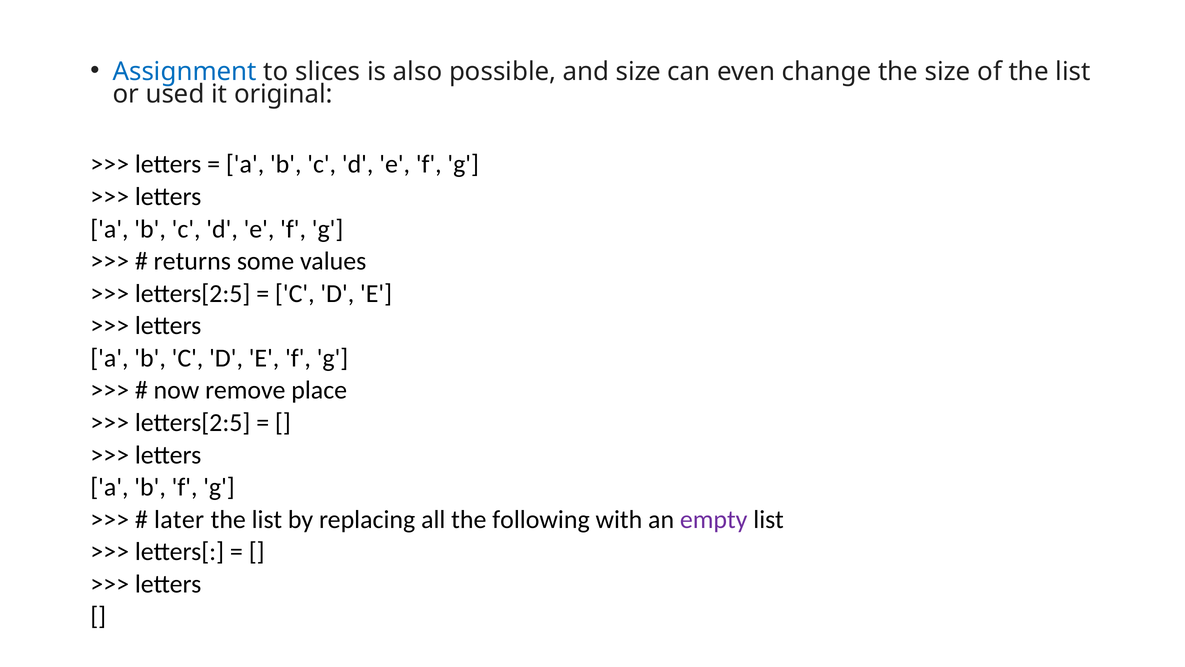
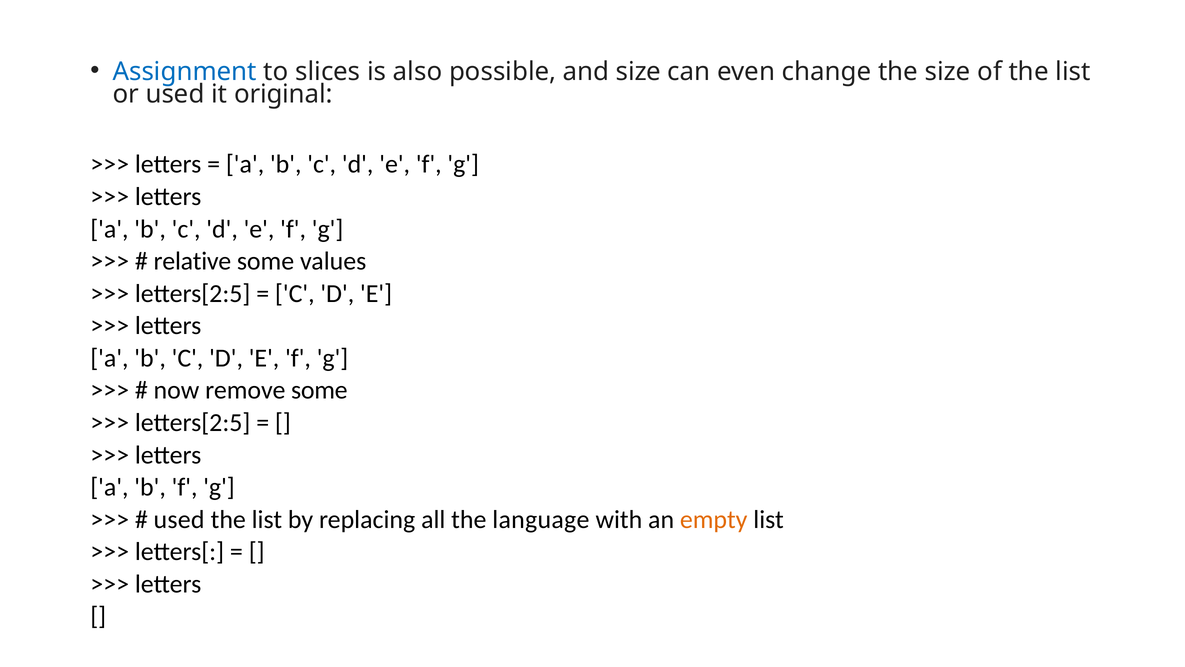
returns: returns -> relative
remove place: place -> some
later at (179, 519): later -> used
following: following -> language
empty colour: purple -> orange
